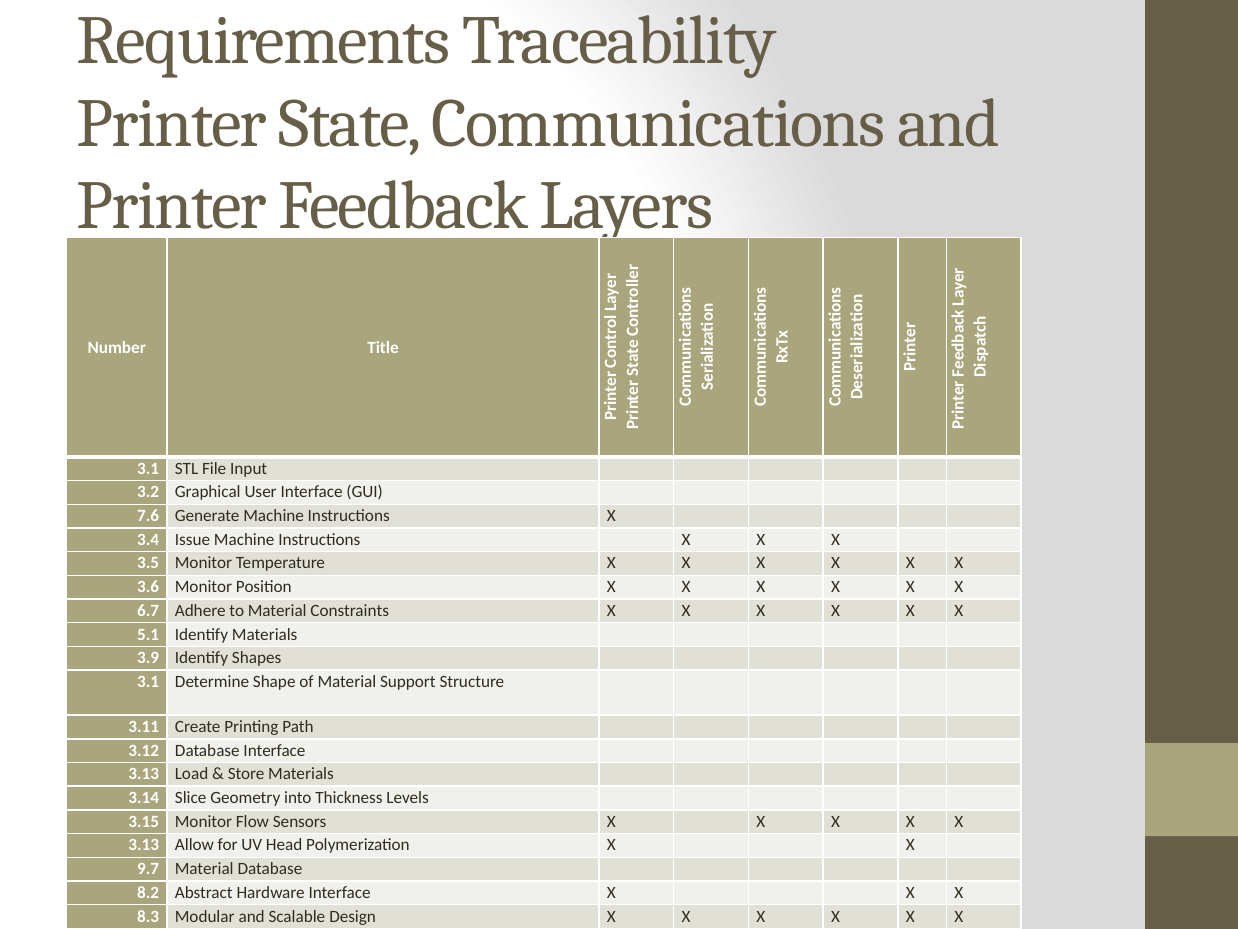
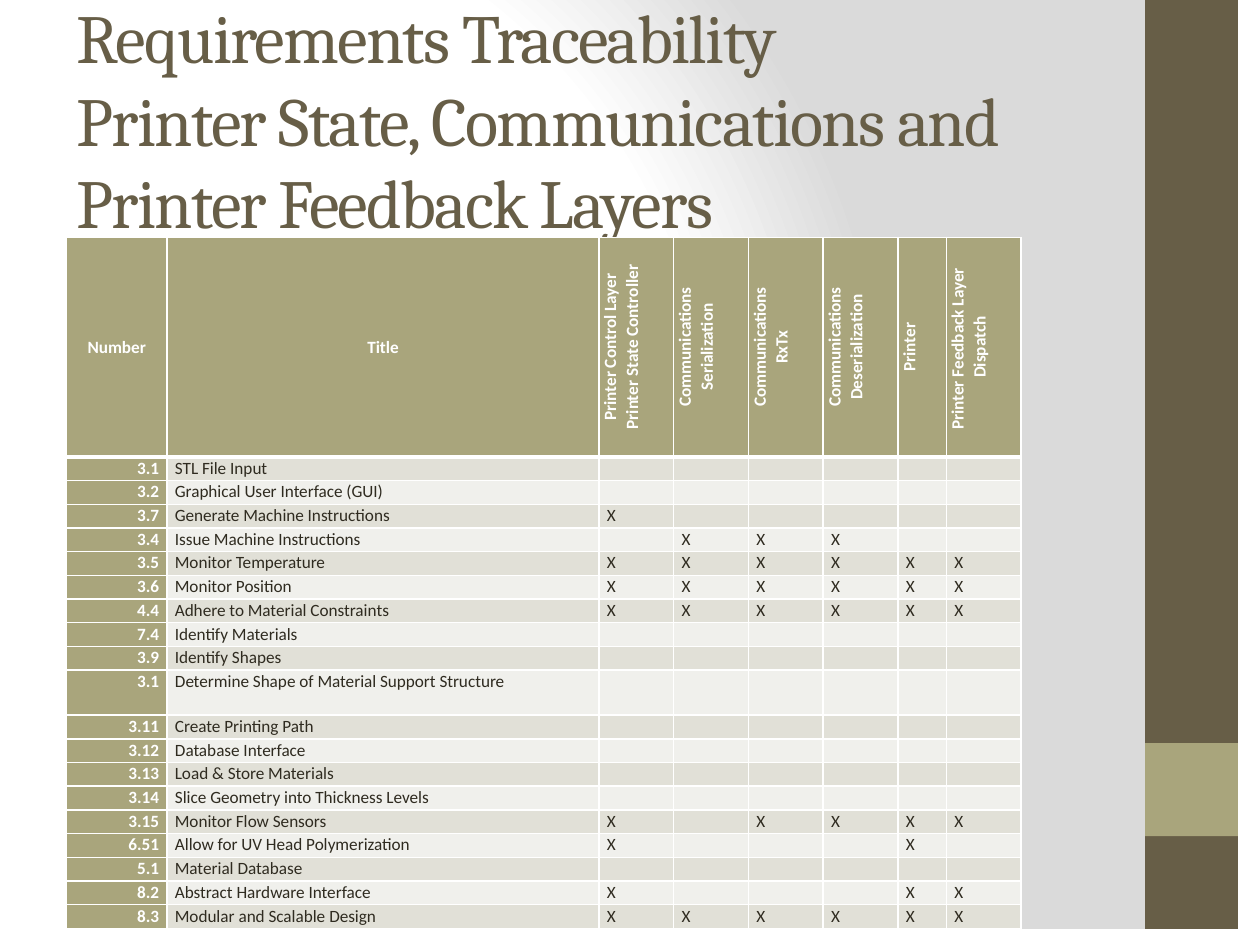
7.6: 7.6 -> 3.7
6.7: 6.7 -> 4.4
5.1: 5.1 -> 7.4
3.13 at (144, 845): 3.13 -> 6.51
9.7: 9.7 -> 5.1
